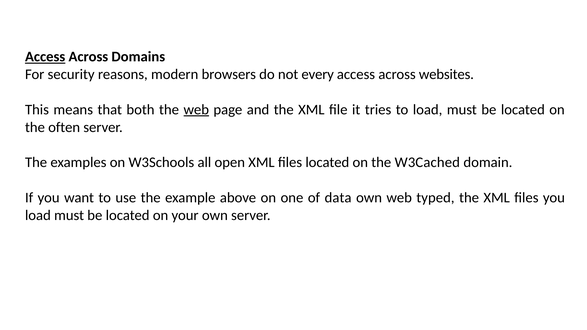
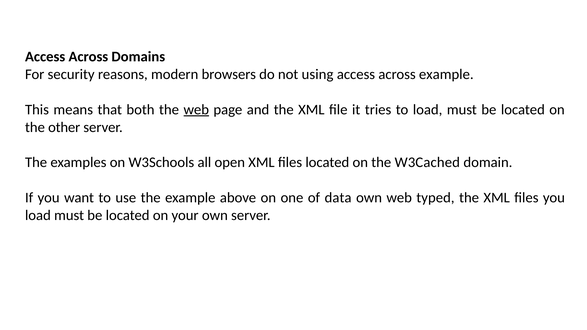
Access at (45, 57) underline: present -> none
every: every -> using
across websites: websites -> example
often: often -> other
